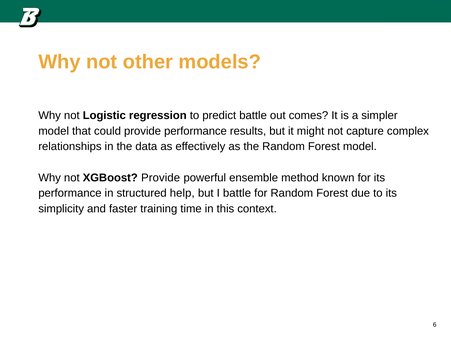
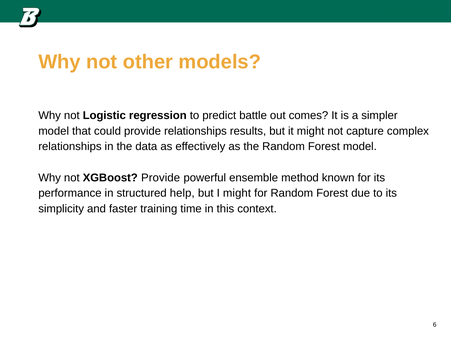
provide performance: performance -> relationships
I battle: battle -> might
